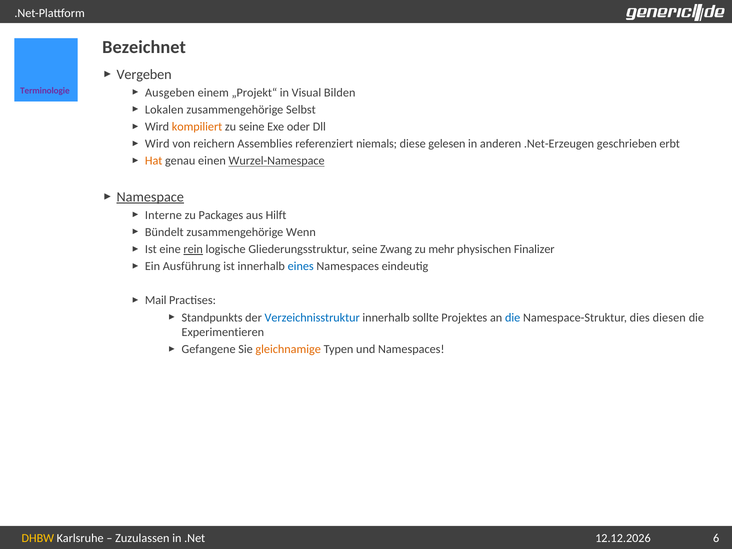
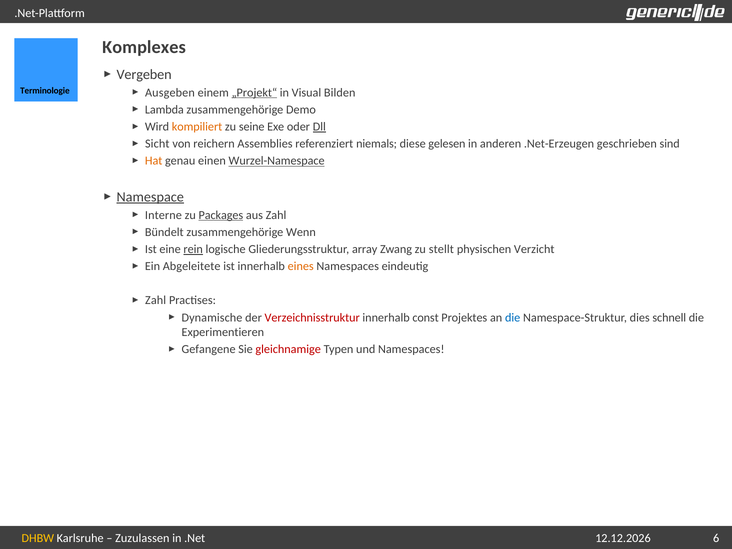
Bezeichnet: Bezeichnet -> Komplexes
Terminologie colour: purple -> black
„Projekt“ underline: none -> present
Lokalen: Lokalen -> Lambda
Selbst: Selbst -> Demo
Dll underline: none -> present
Wird at (157, 144): Wird -> Sicht
erbt: erbt -> sind
Packages underline: none -> present
aus Hilft: Hilft -> Zahl
Gliederungsstruktur seine: seine -> array
mehr: mehr -> stellt
Finalizer: Finalizer -> Verzicht
Ausführung: Ausführung -> Abgeleitete
eines colour: blue -> orange
Mail at (156, 300): Mail -> Zahl
Standpunkts: Standpunkts -> Dynamische
Verzeichnisstruktur colour: blue -> red
sollte: sollte -> const
diesen: diesen -> schnell
gleichnamige colour: orange -> red
